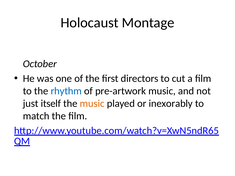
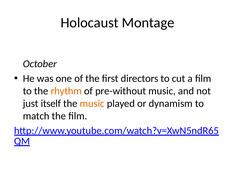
rhythm colour: blue -> orange
pre-artwork: pre-artwork -> pre-without
inexorably: inexorably -> dynamism
